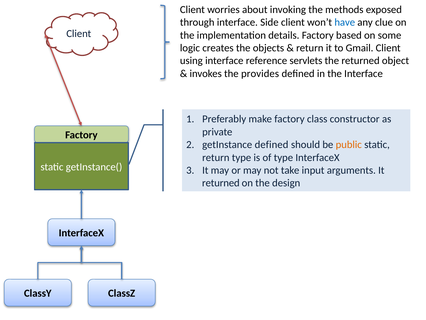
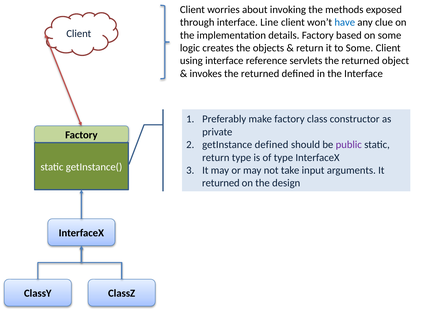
Side: Side -> Line
to Gmail: Gmail -> Some
invokes the provides: provides -> returned
public colour: orange -> purple
